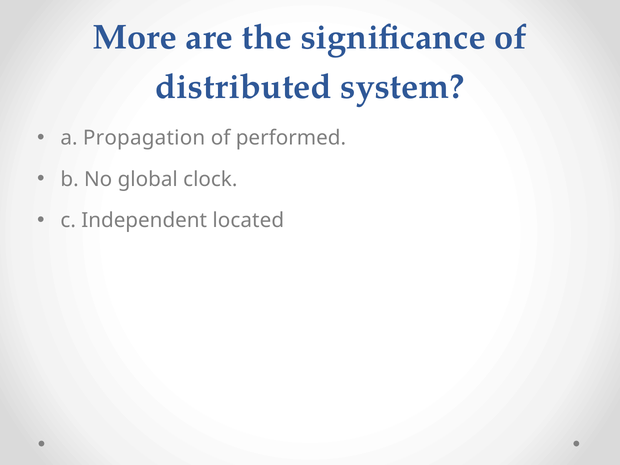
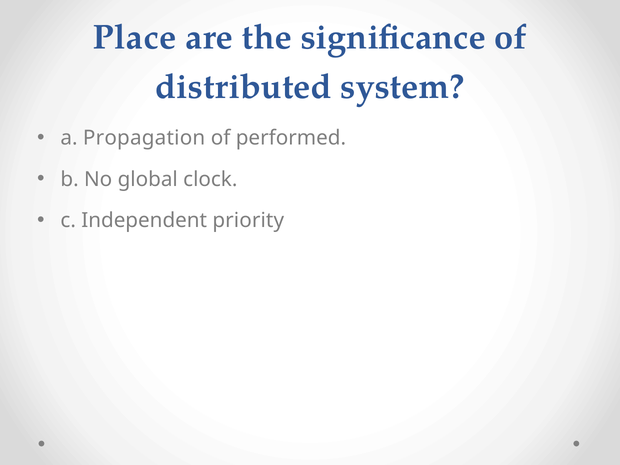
More: More -> Place
located: located -> priority
